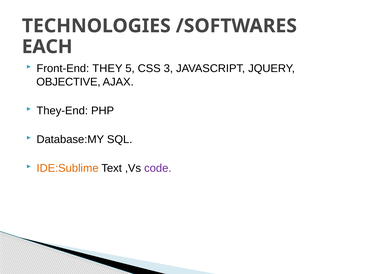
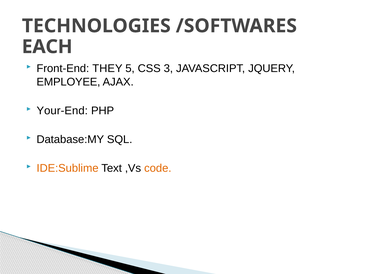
OBJECTIVE: OBJECTIVE -> EMPLOYEE
They-End: They-End -> Your-End
code colour: purple -> orange
